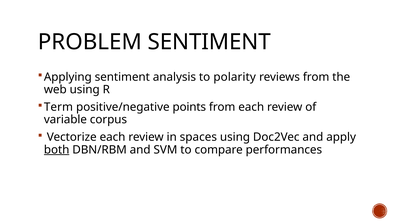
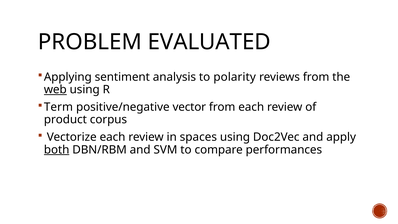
PROBLEM SENTIMENT: SENTIMENT -> EVALUATED
web underline: none -> present
points: points -> vector
variable: variable -> product
